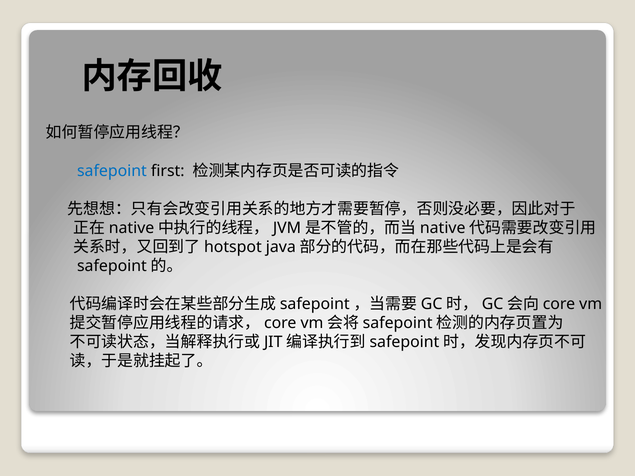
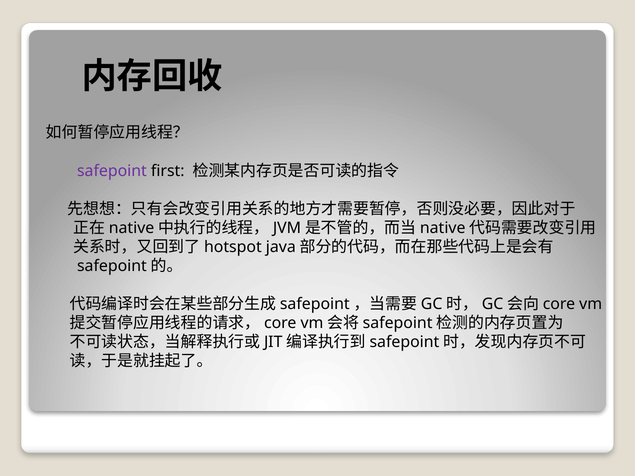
safepoint colour: blue -> purple
